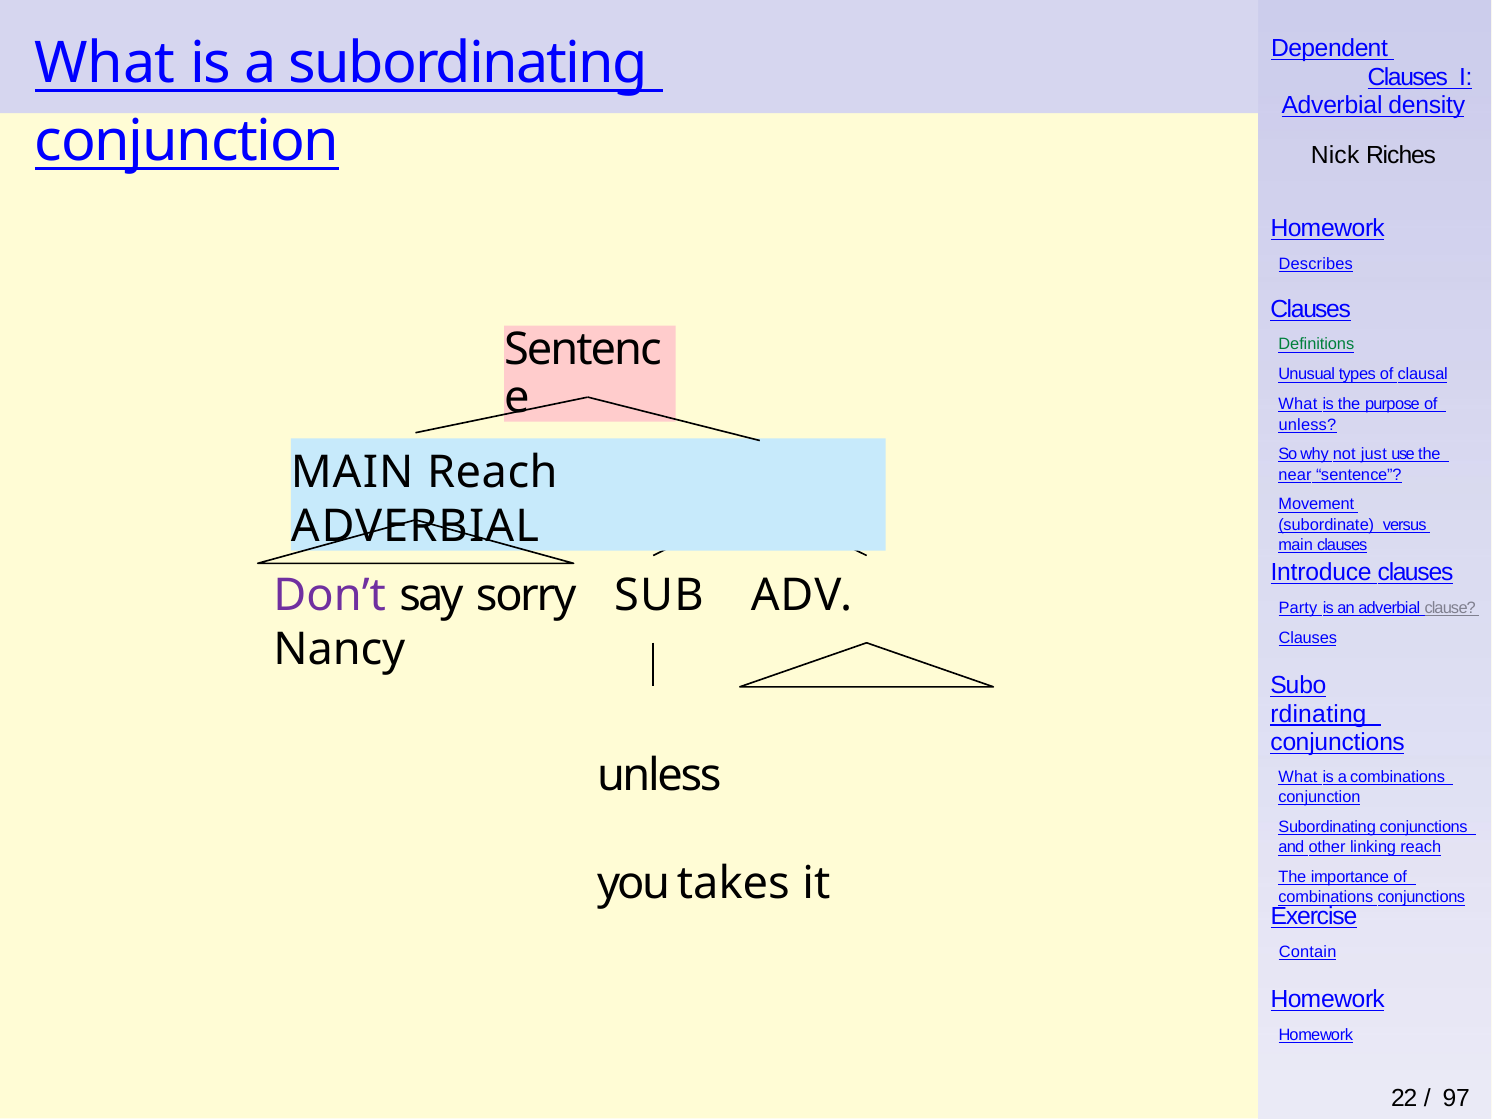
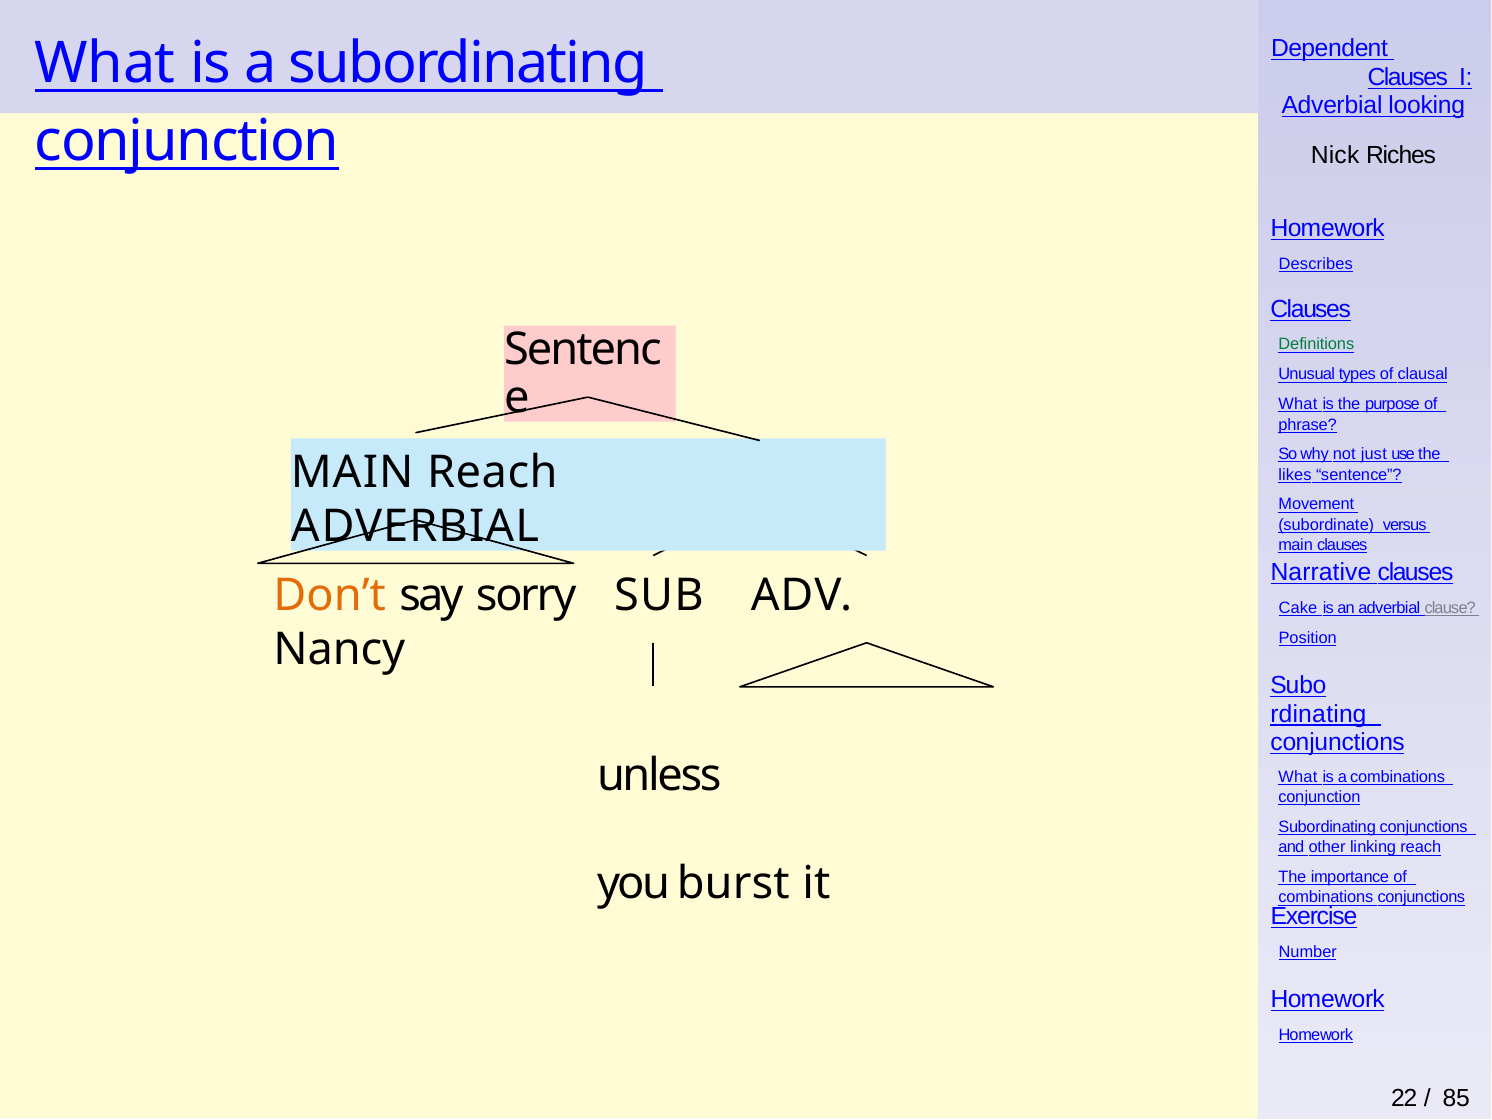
density: density -> looking
unless at (1307, 425): unless -> phrase
near: near -> likes
Introduce: Introduce -> Narrative
Don’t colour: purple -> orange
Party: Party -> Cake
Clauses at (1308, 638): Clauses -> Position
takes: takes -> burst
Contain: Contain -> Number
97: 97 -> 85
